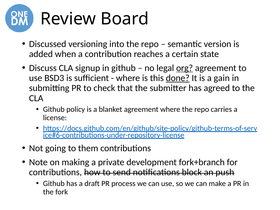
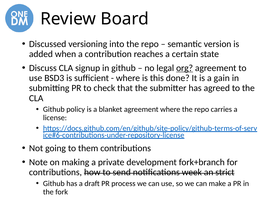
done underline: present -> none
block: block -> week
push: push -> strict
